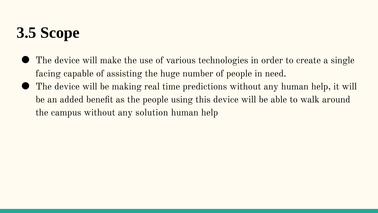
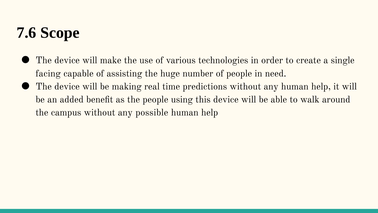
3.5: 3.5 -> 7.6
solution: solution -> possible
